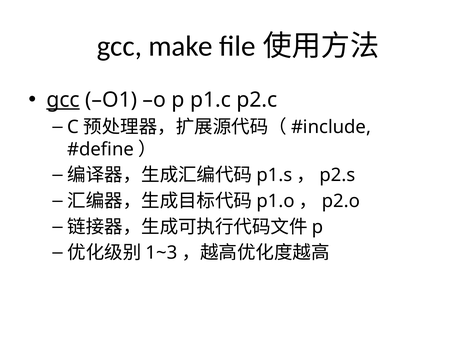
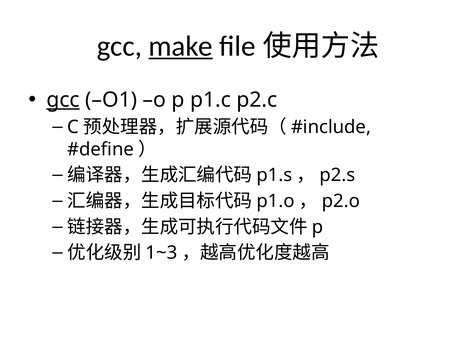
make underline: none -> present
